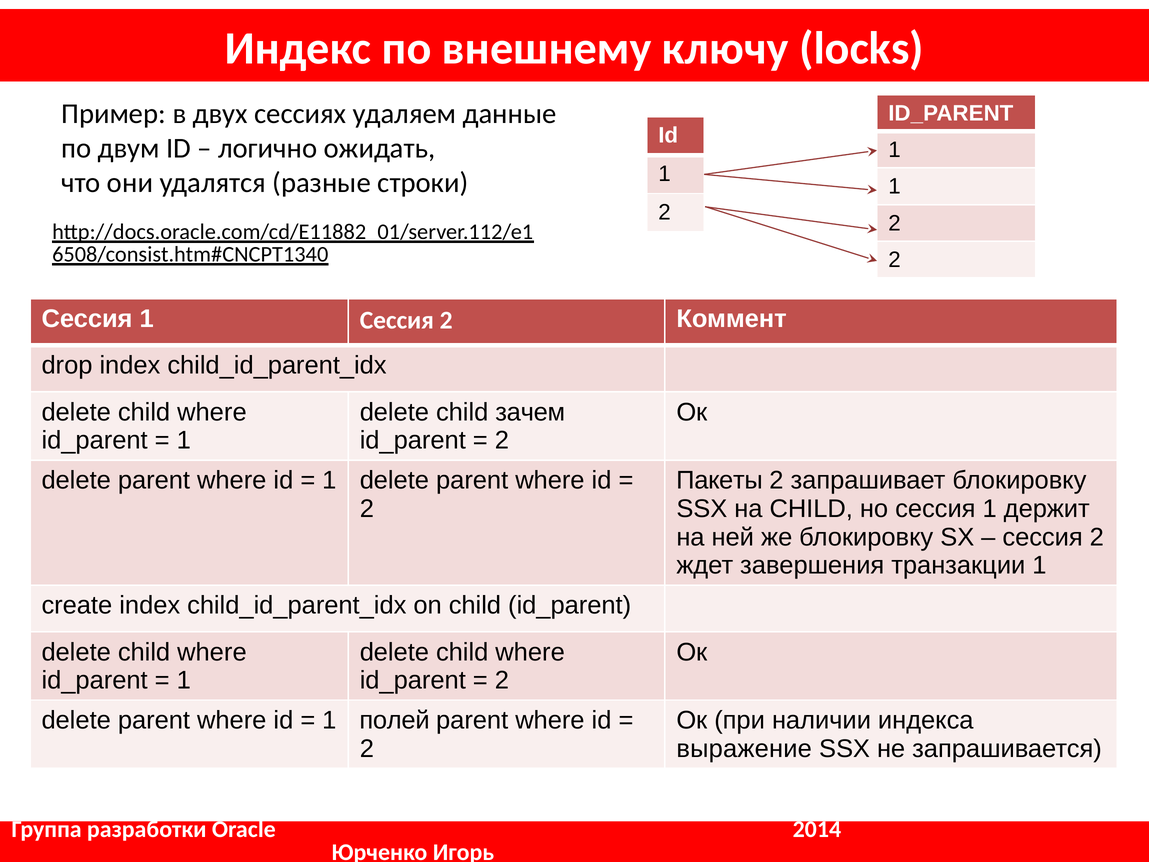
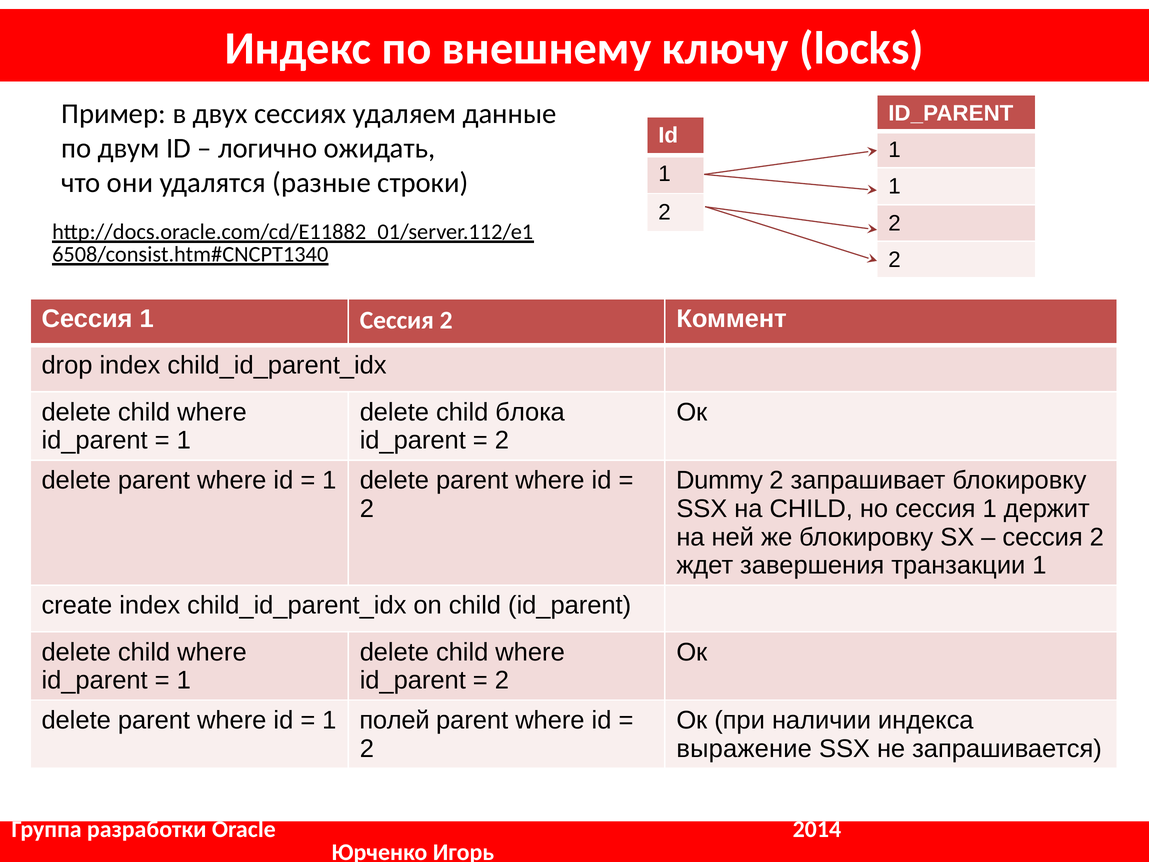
зачем: зачем -> блока
Пакеты: Пакеты -> Dummy
